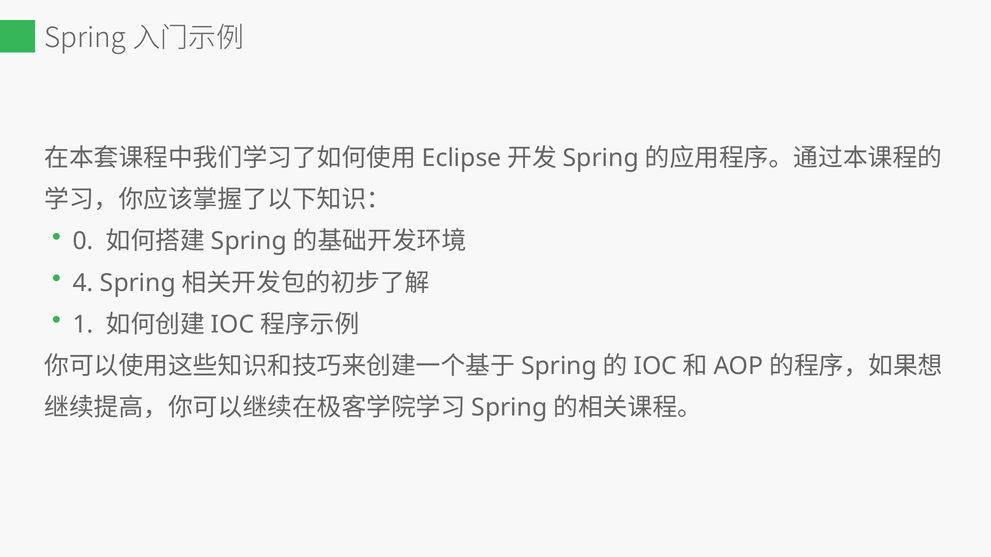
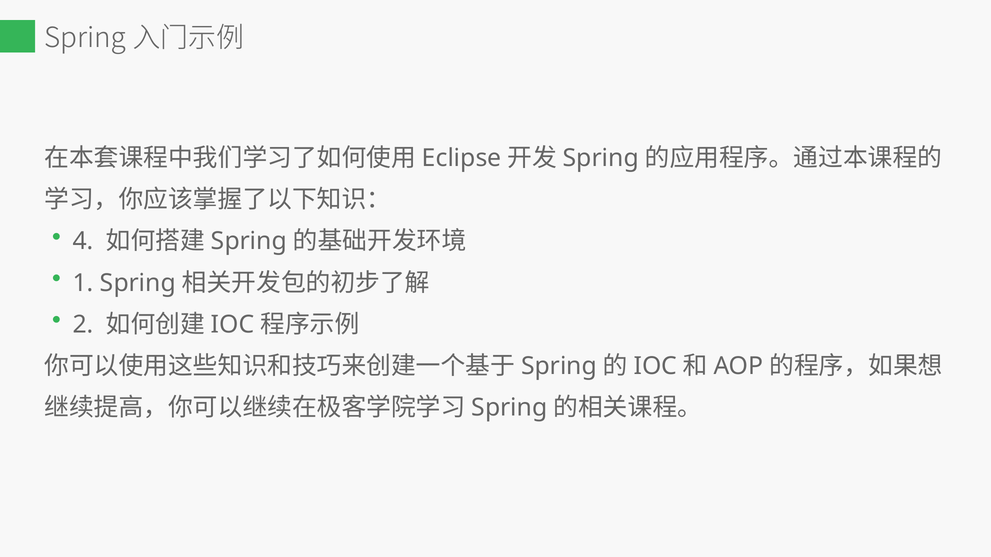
0: 0 -> 4
4: 4 -> 1
1: 1 -> 2
